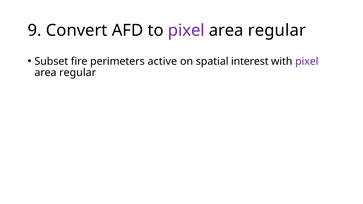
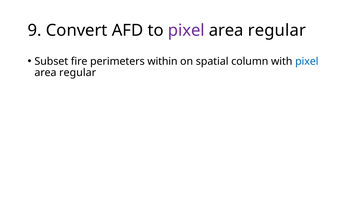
active: active -> within
interest: interest -> column
pixel at (307, 61) colour: purple -> blue
